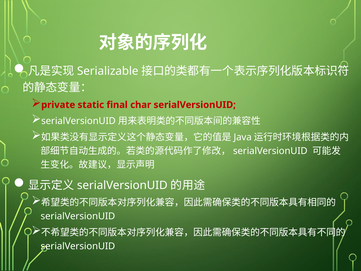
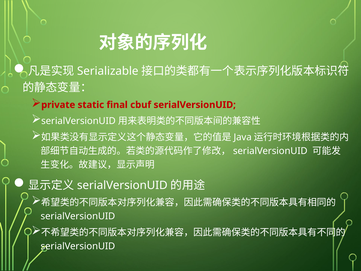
char: char -> cbuf
